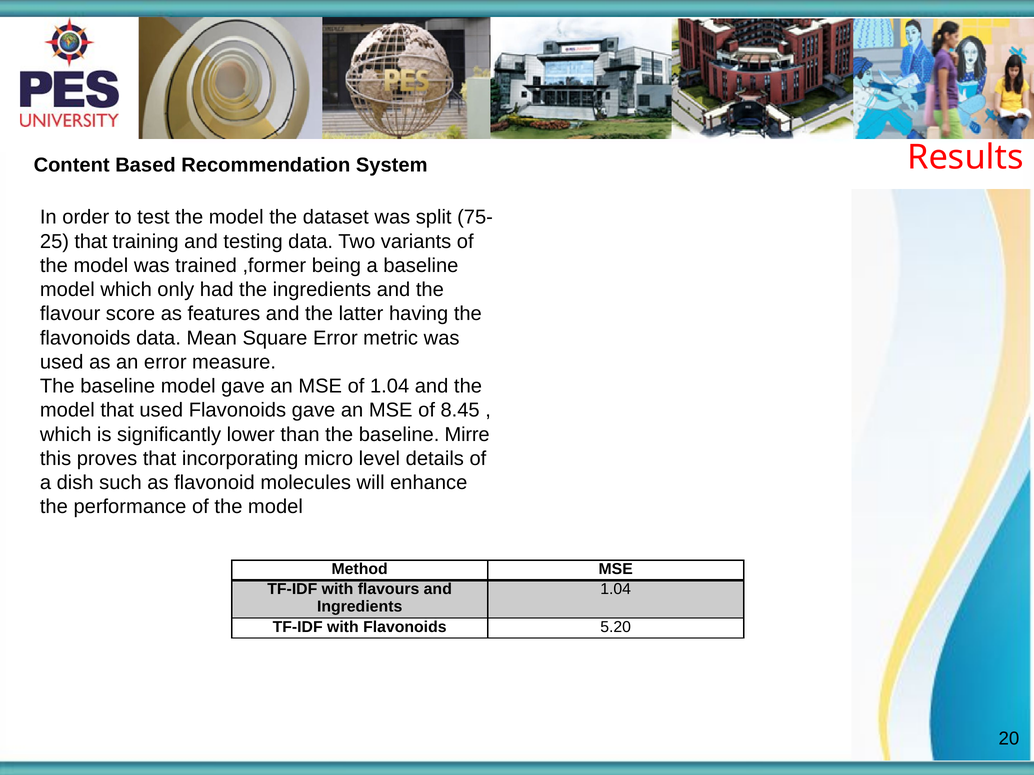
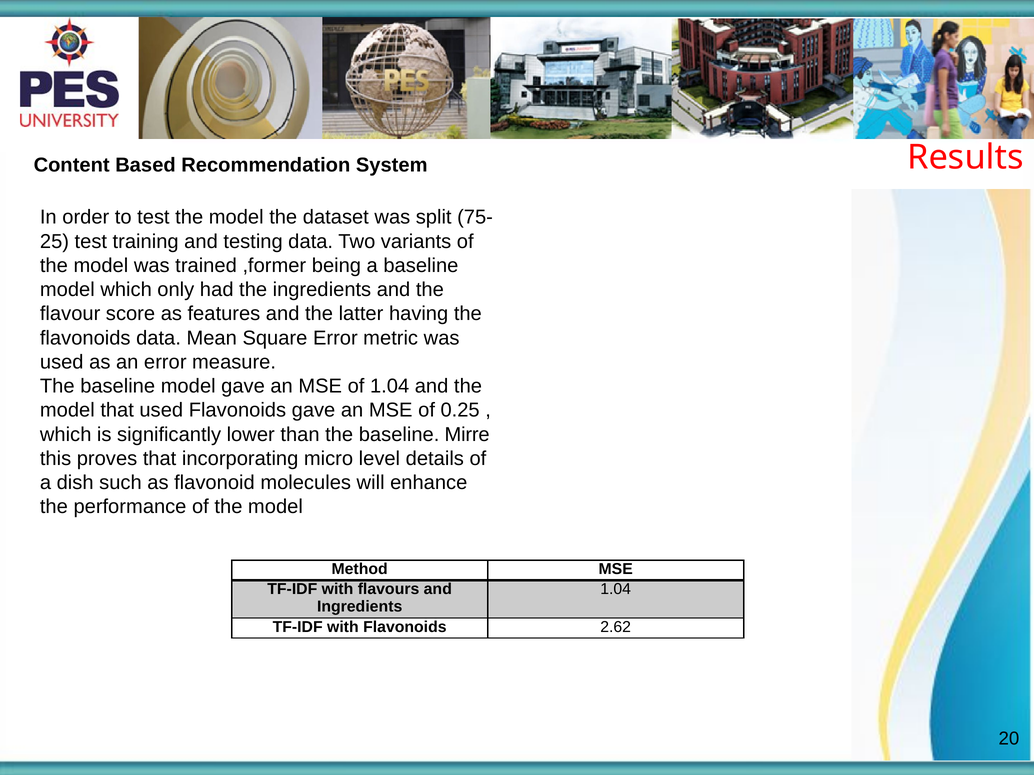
that at (91, 242): that -> test
8.45: 8.45 -> 0.25
5.20: 5.20 -> 2.62
